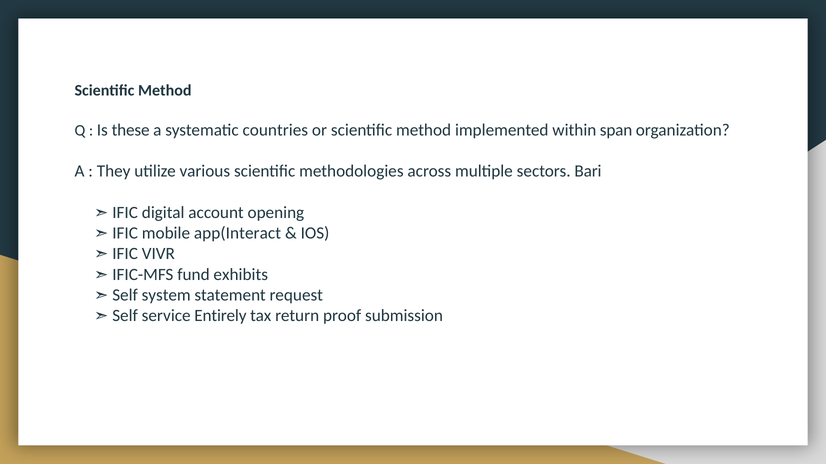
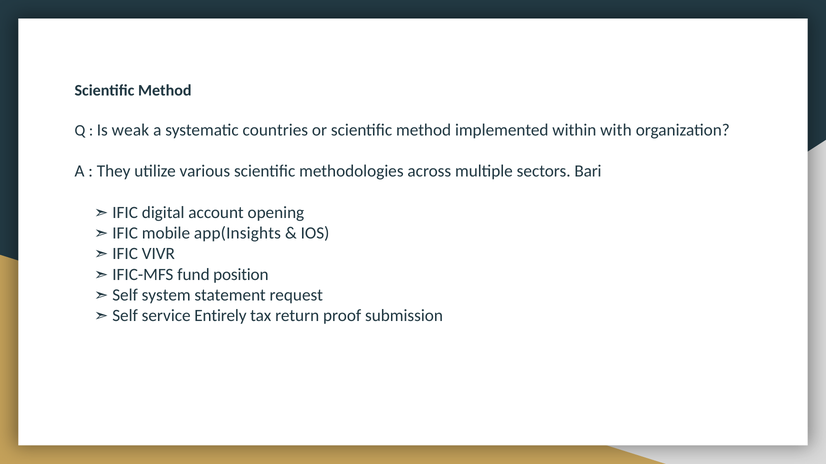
these: these -> weak
span: span -> with
app(Interact: app(Interact -> app(Insights
exhibits: exhibits -> position
